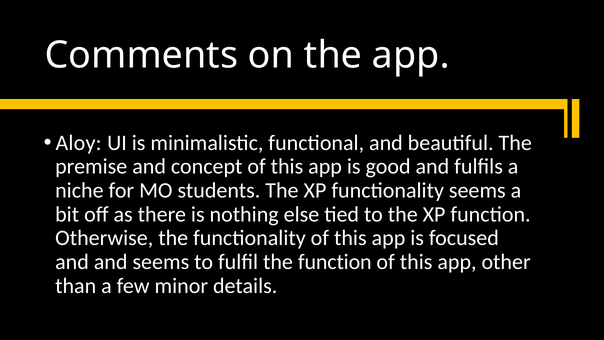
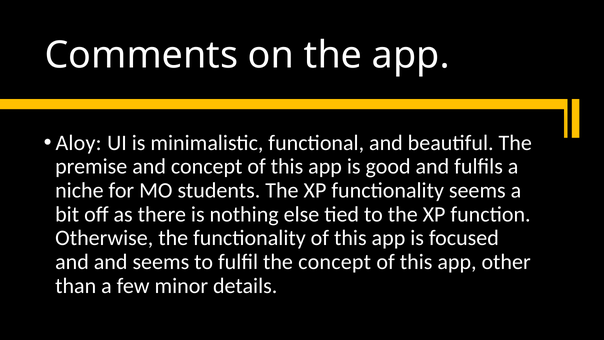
the function: function -> concept
